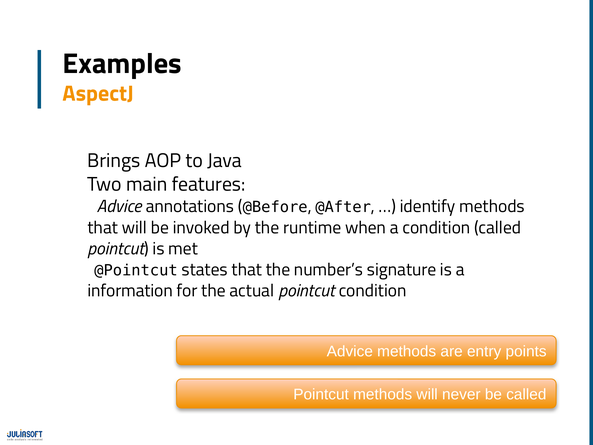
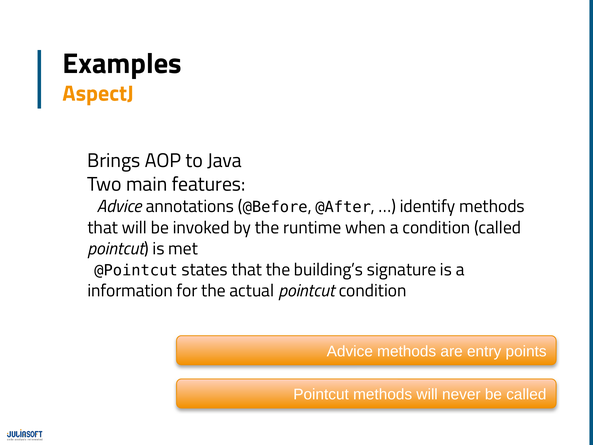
number’s: number’s -> building’s
